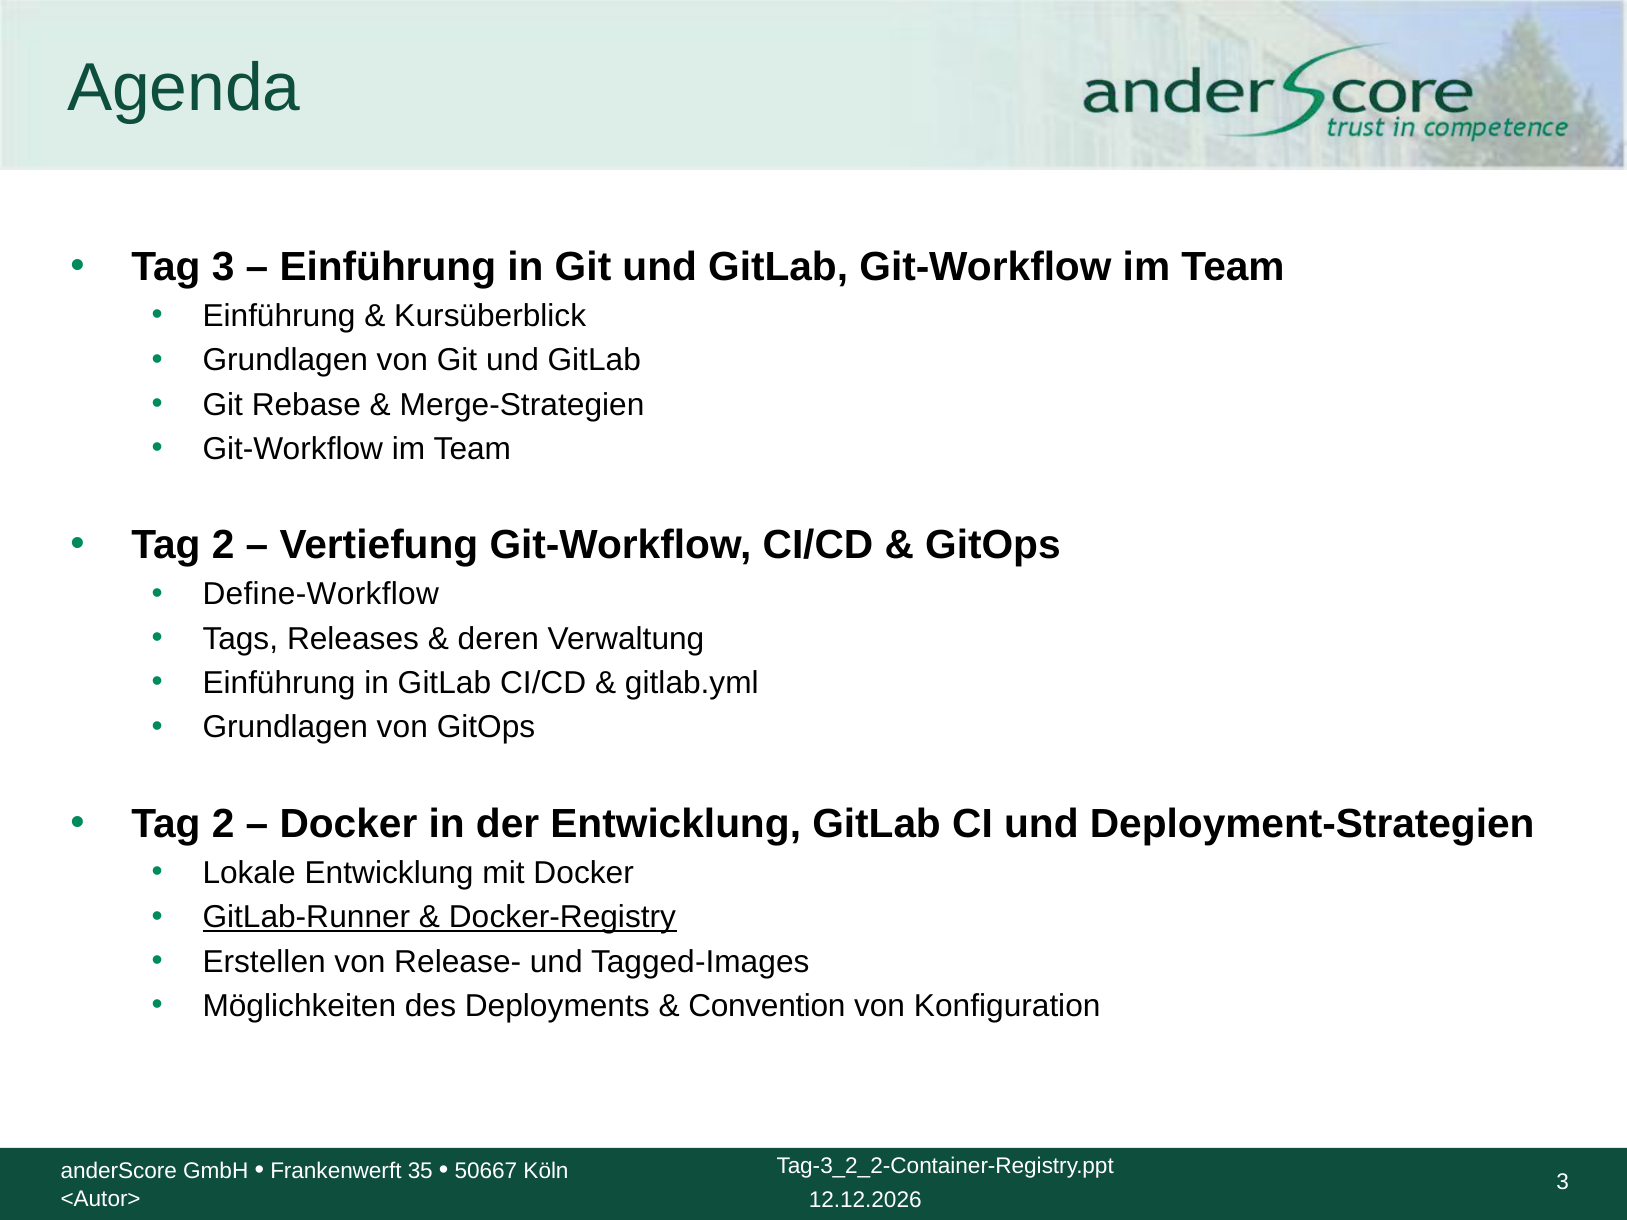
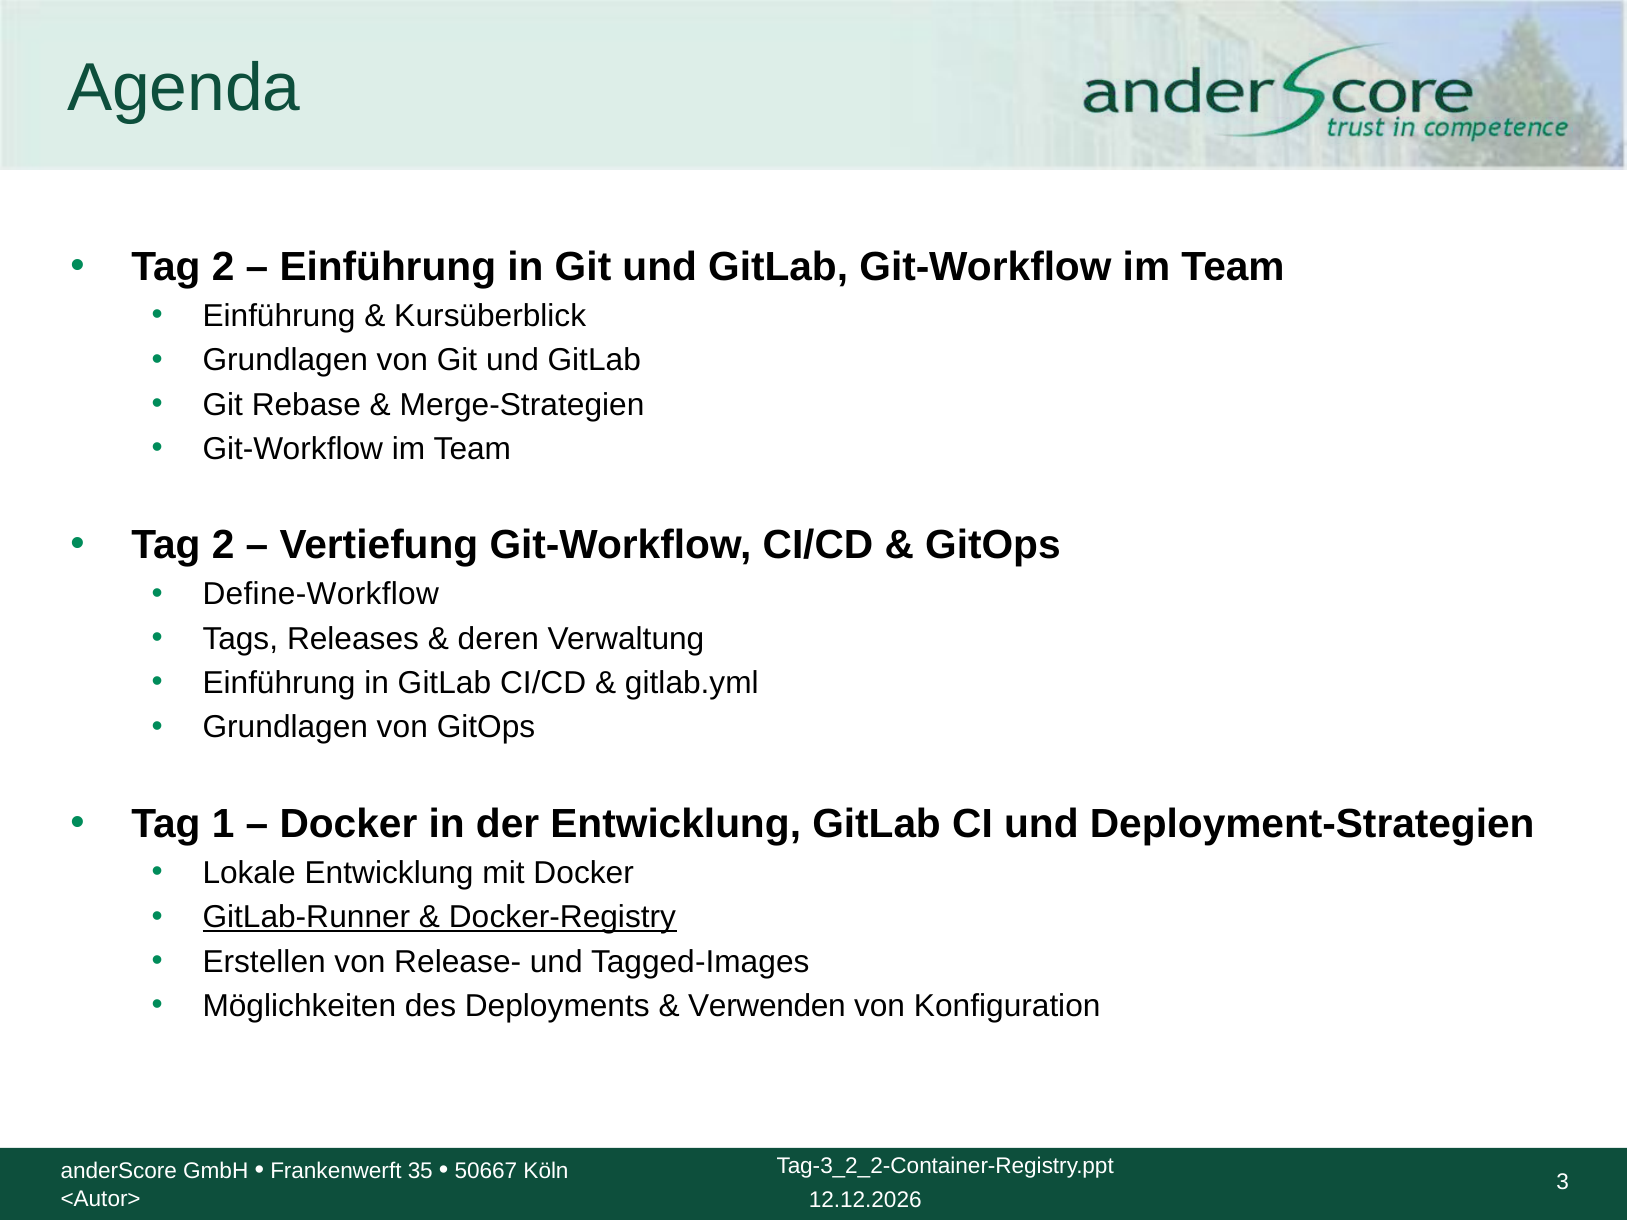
3 at (223, 267): 3 -> 2
2 at (223, 824): 2 -> 1
Convention: Convention -> Verwenden
